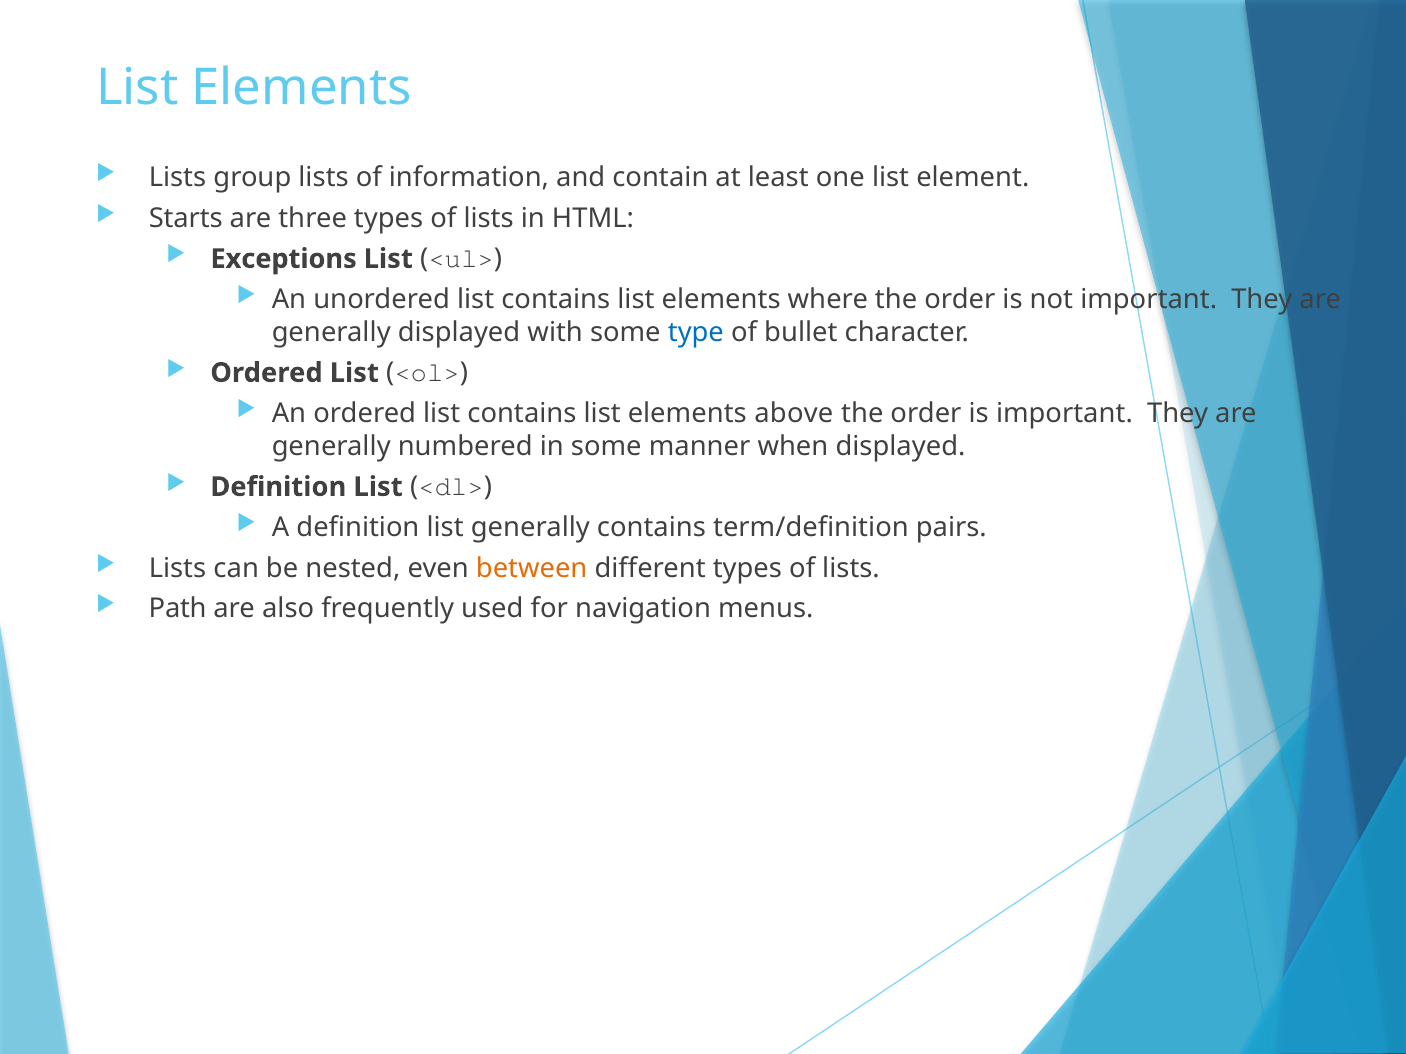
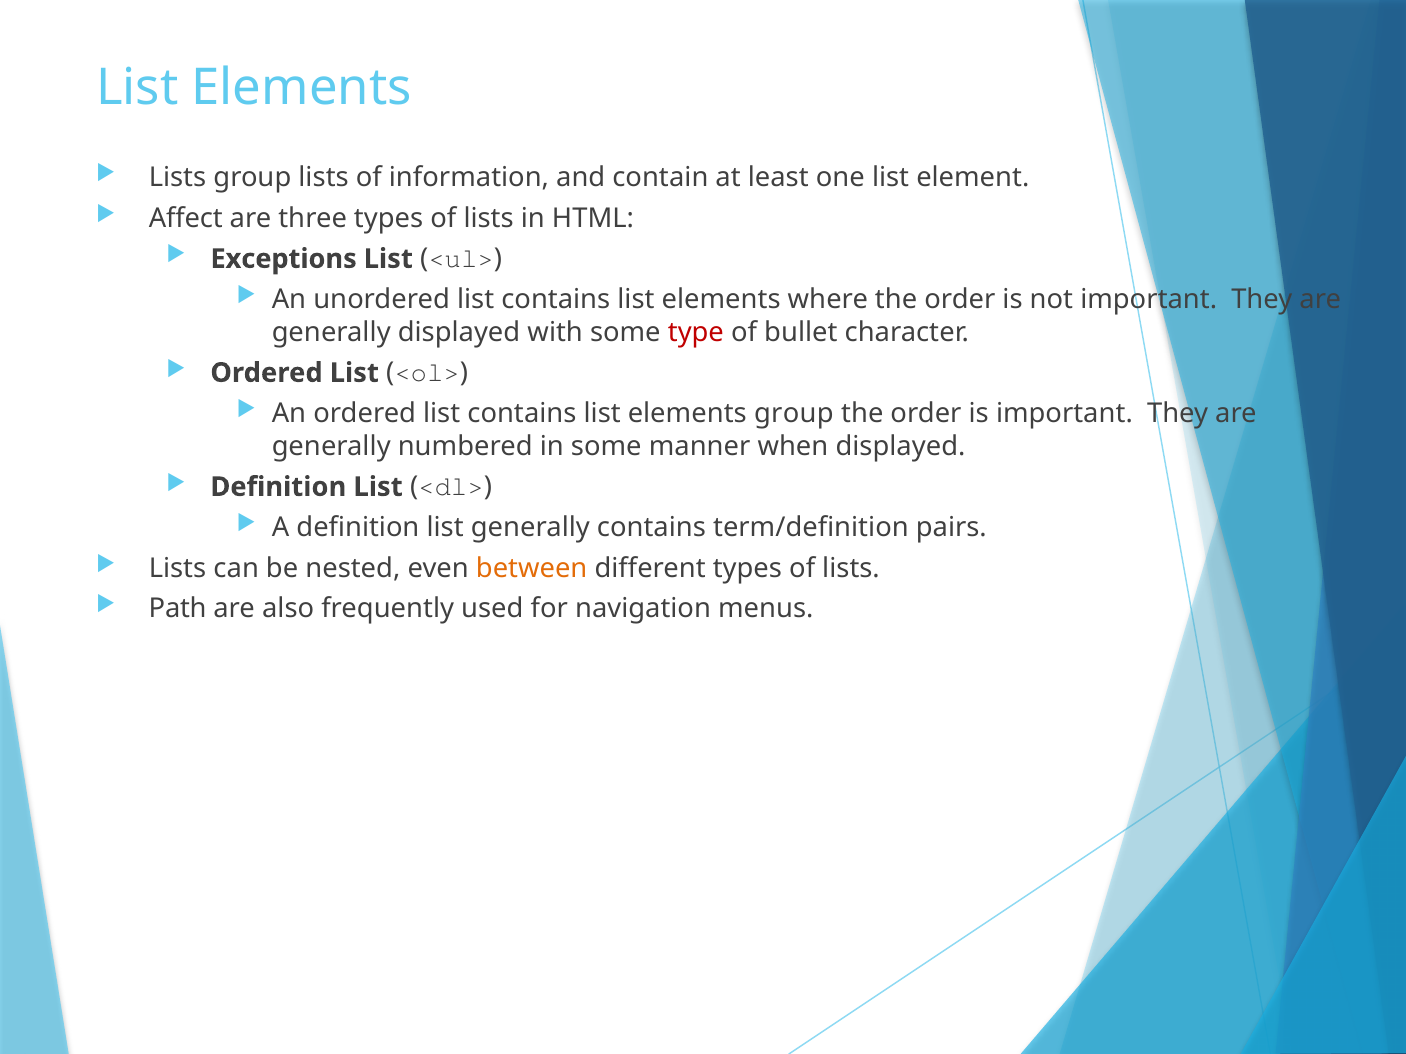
Starts: Starts -> Affect
type colour: blue -> red
elements above: above -> group
